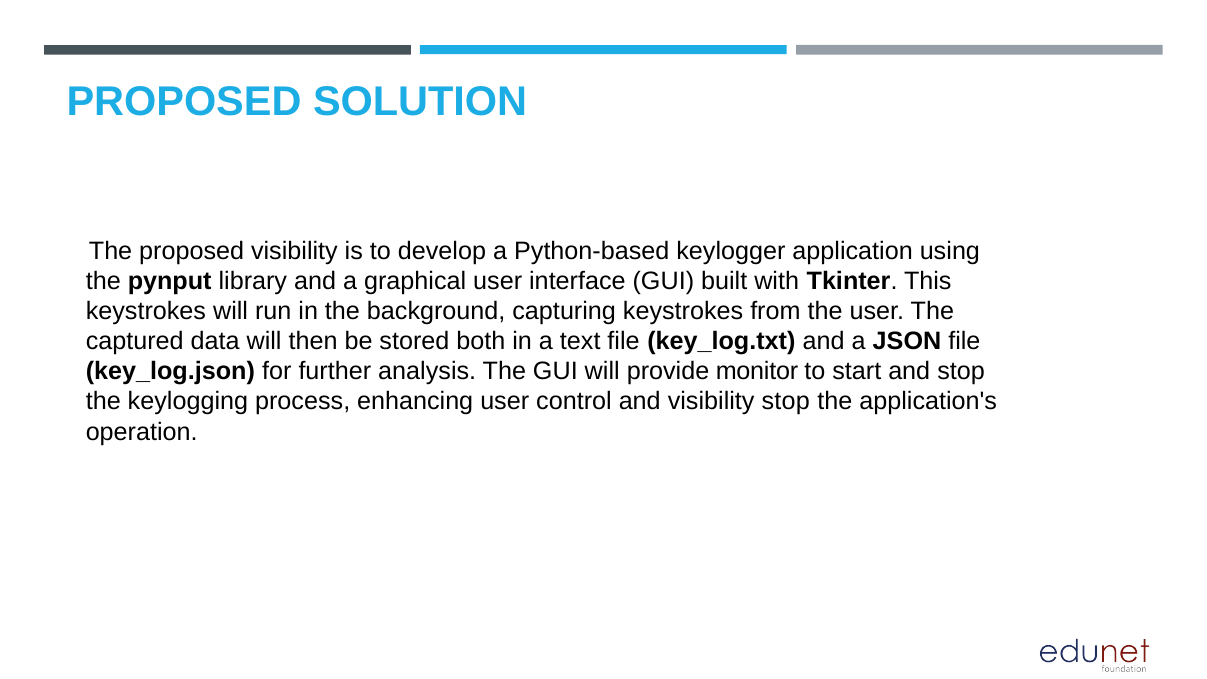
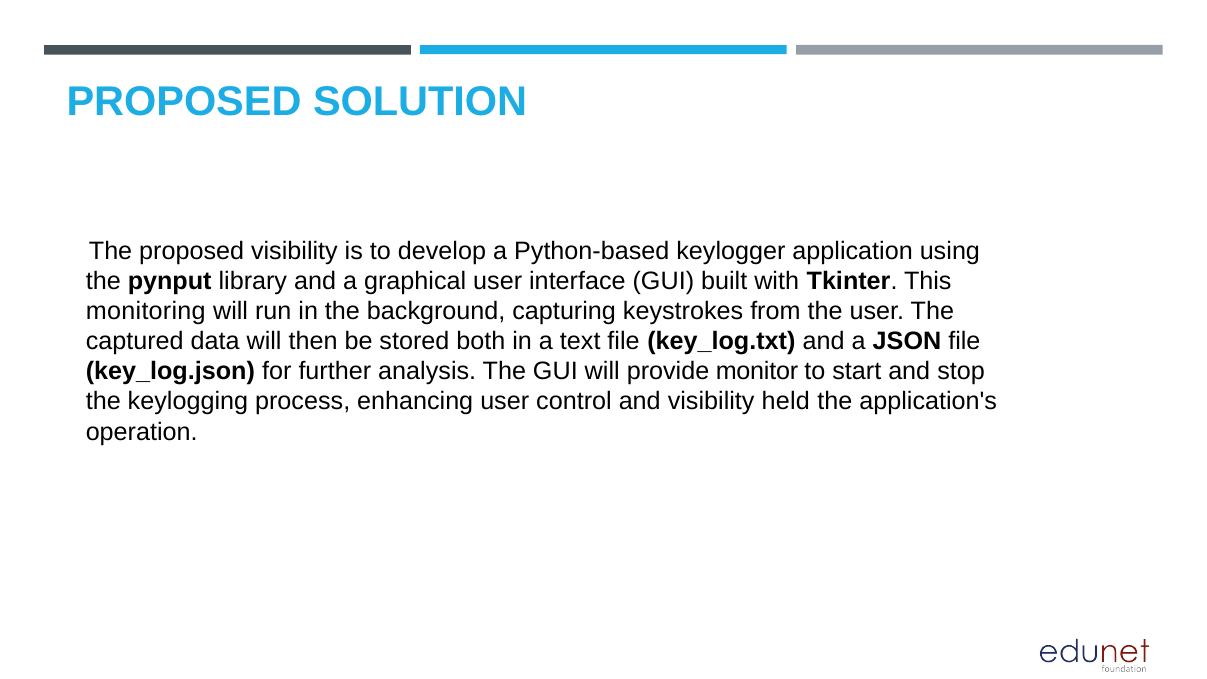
keystrokes at (146, 311): keystrokes -> monitoring
visibility stop: stop -> held
